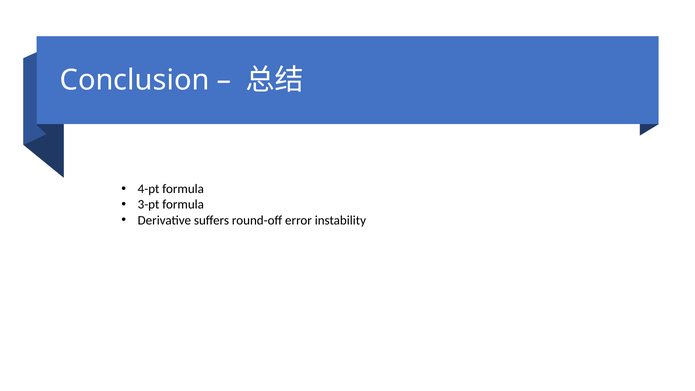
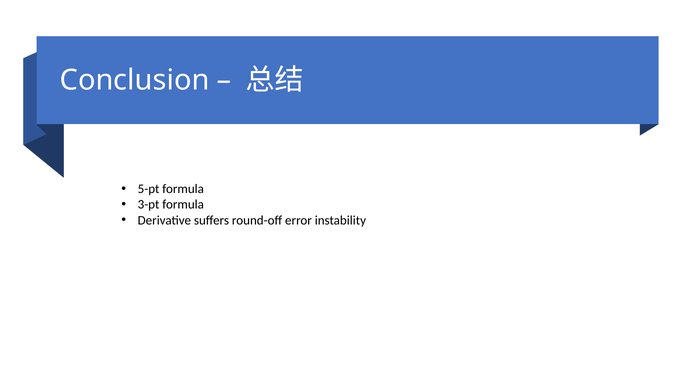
4-pt: 4-pt -> 5-pt
